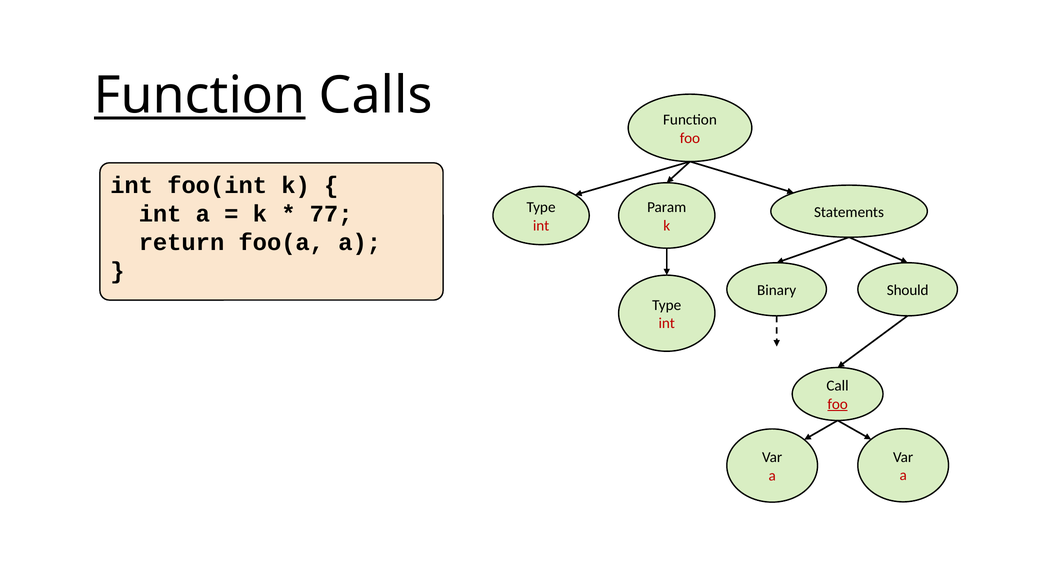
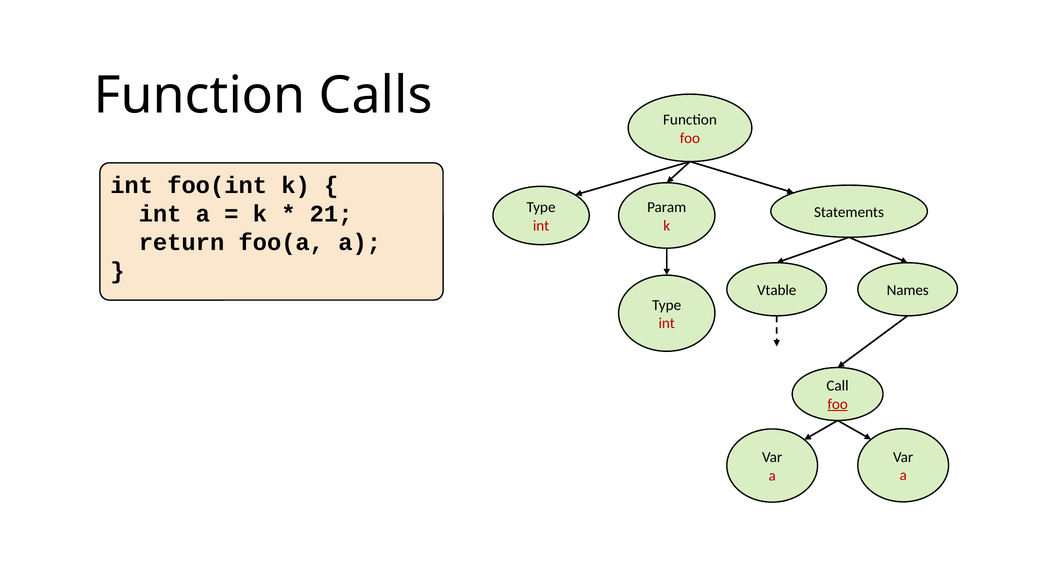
Function at (200, 96) underline: present -> none
77: 77 -> 21
Binary: Binary -> Vtable
Should: Should -> Names
